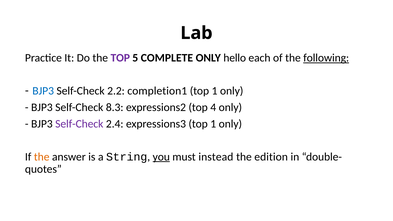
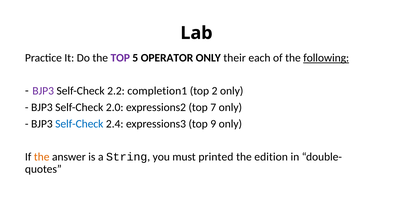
COMPLETE: COMPLETE -> OPERATOR
hello: hello -> their
BJP3 at (43, 91) colour: blue -> purple
1 at (215, 91): 1 -> 2
8.3: 8.3 -> 2.0
4: 4 -> 7
Self-Check at (79, 124) colour: purple -> blue
expressions3 top 1: 1 -> 9
you underline: present -> none
instead: instead -> printed
